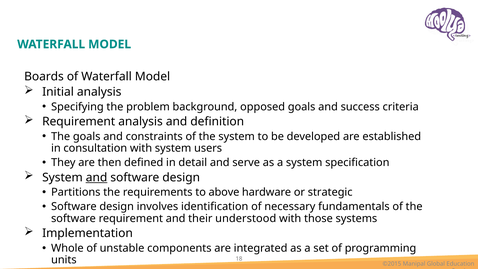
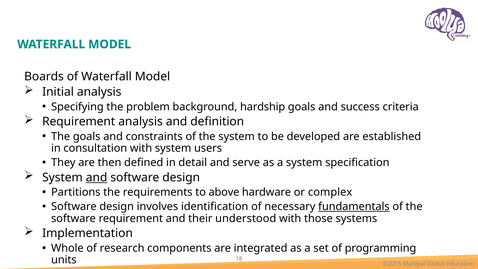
opposed: opposed -> hardship
strategic: strategic -> complex
fundamentals underline: none -> present
unstable: unstable -> research
